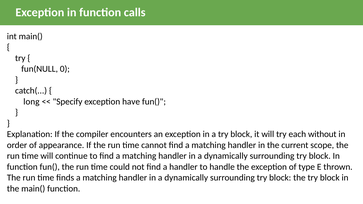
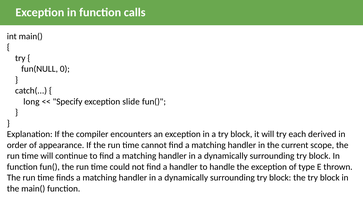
have: have -> slide
without: without -> derived
